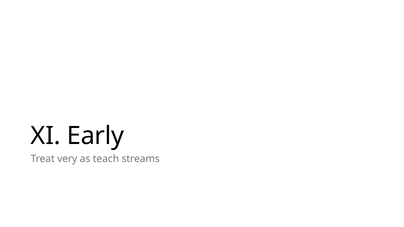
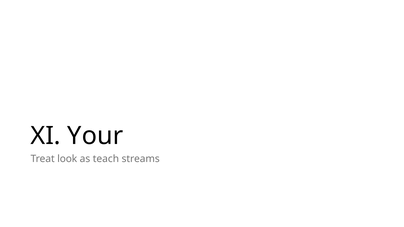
Early: Early -> Your
very: very -> look
